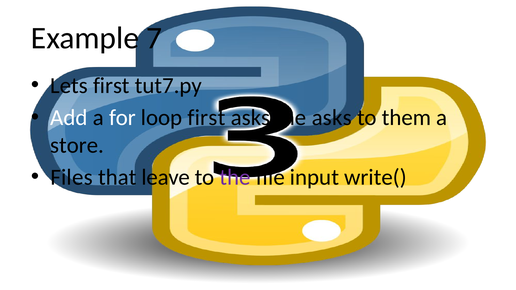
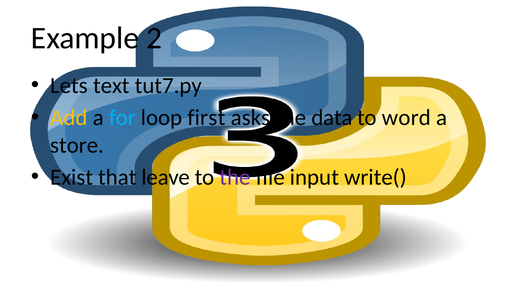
7: 7 -> 2
Lets first: first -> text
Add colour: white -> yellow
for colour: white -> light blue
the asks: asks -> data
them: them -> word
Files: Files -> Exist
